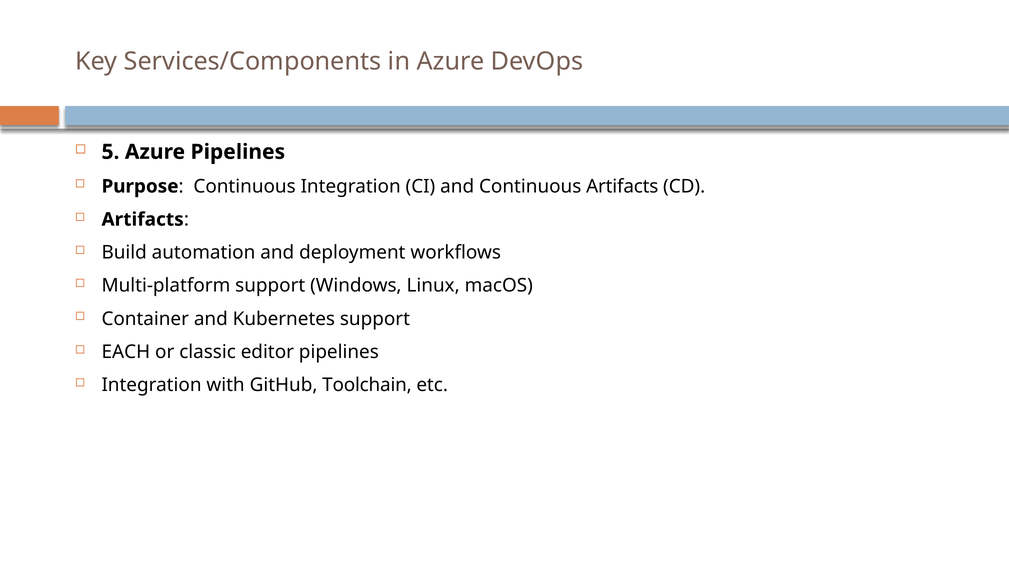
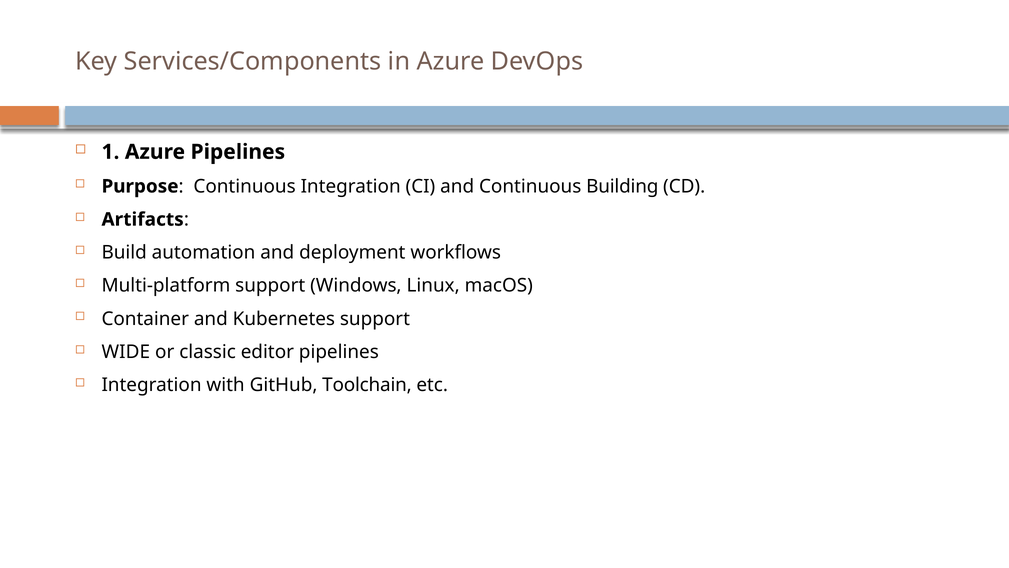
5: 5 -> 1
Continuous Artifacts: Artifacts -> Building
EACH: EACH -> WIDE
